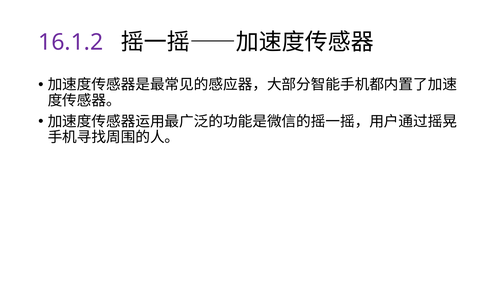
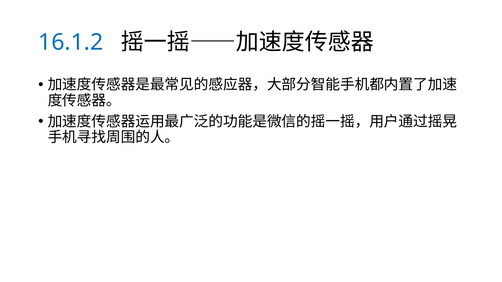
16.1.2 colour: purple -> blue
